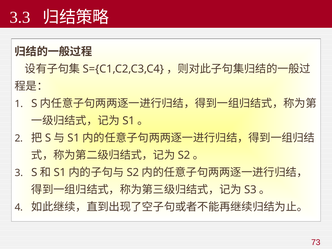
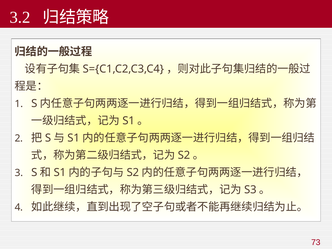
3.3: 3.3 -> 3.2
